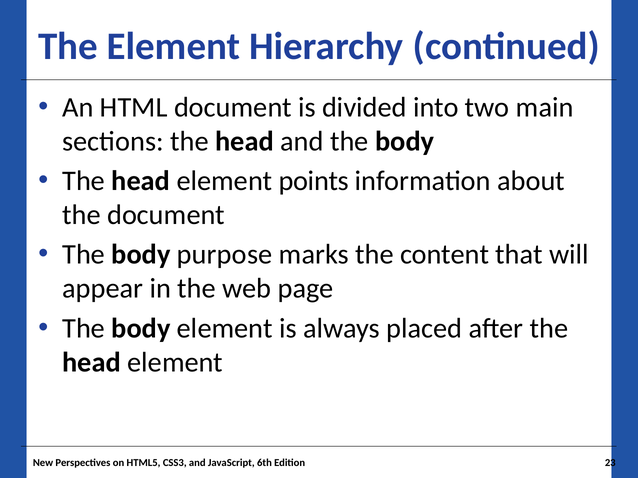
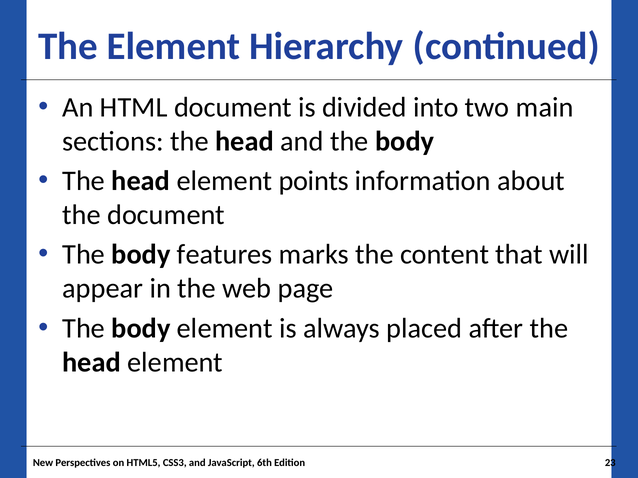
purpose: purpose -> features
